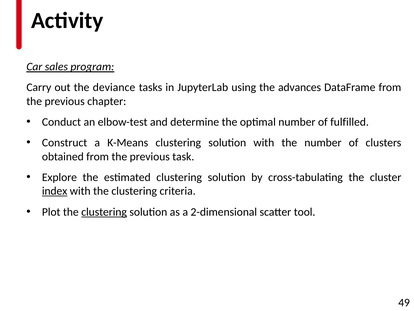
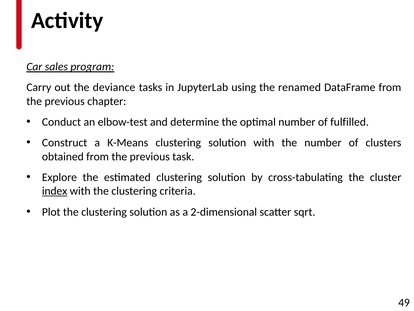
advances: advances -> renamed
clustering at (104, 212) underline: present -> none
tool: tool -> sqrt
